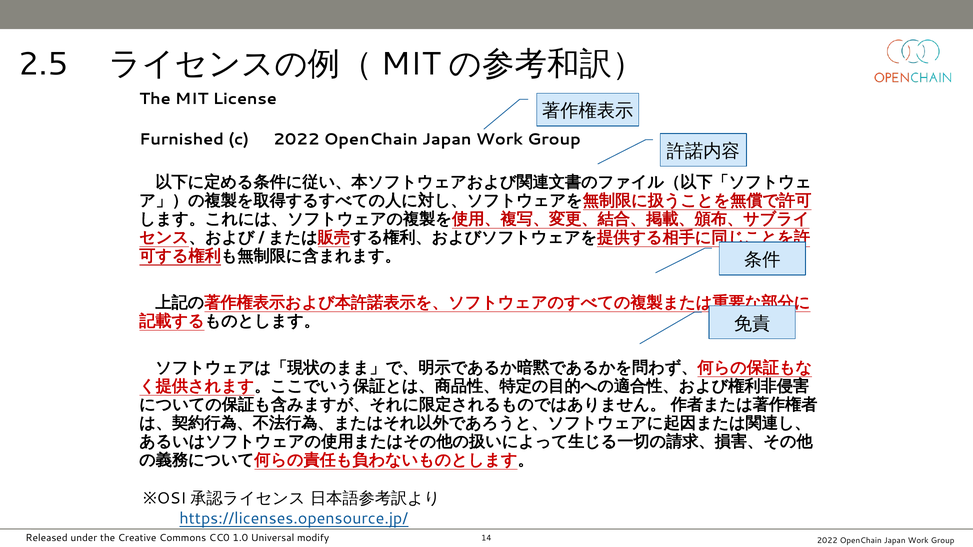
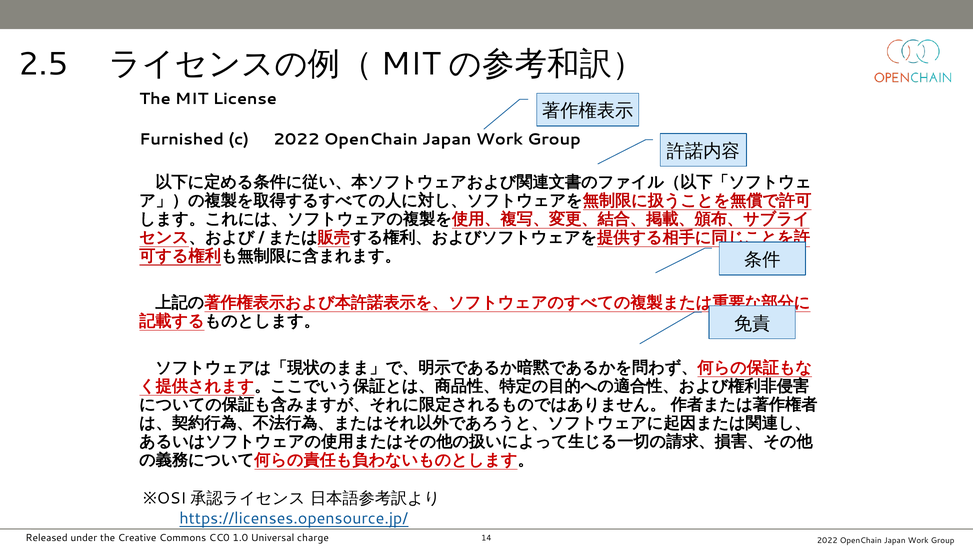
modify: modify -> charge
